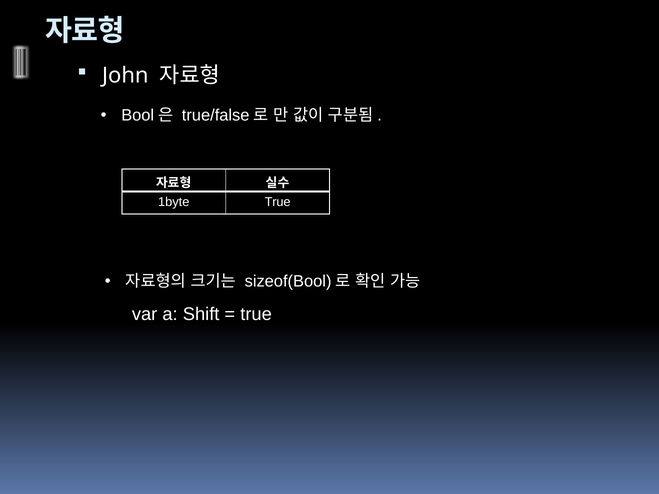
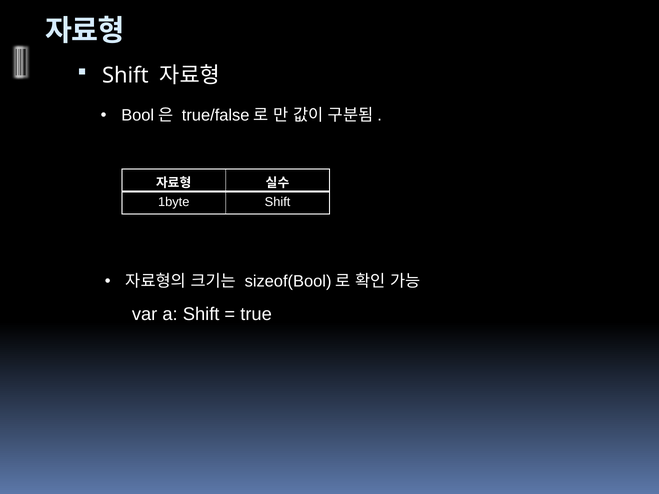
John at (125, 76): John -> Shift
1byte True: True -> Shift
